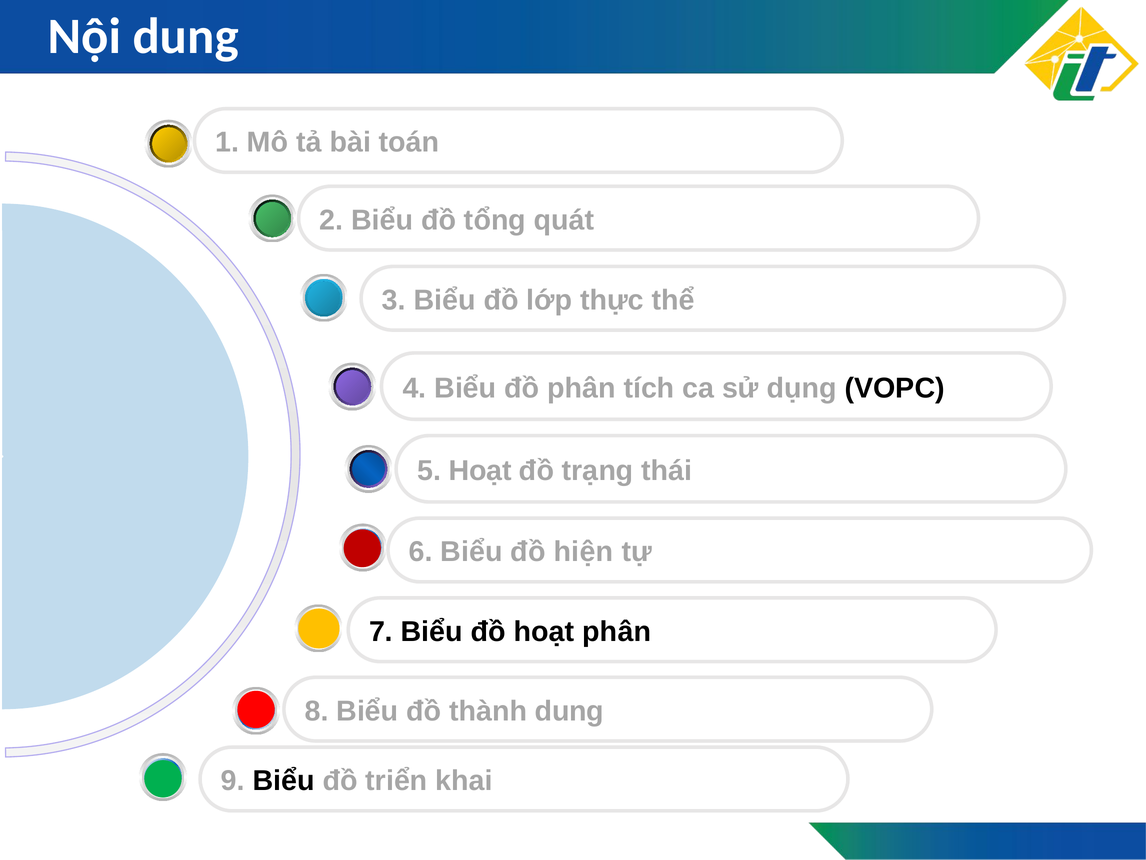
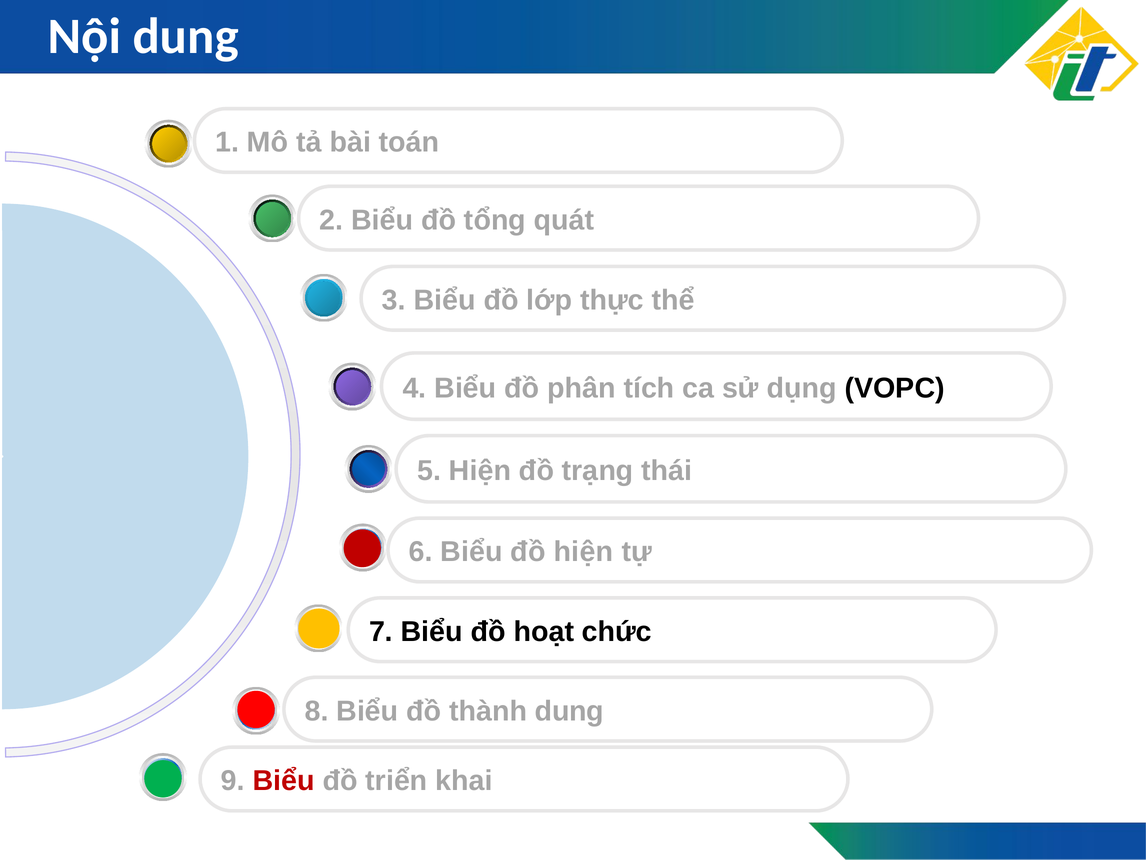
5 Hoạt: Hoạt -> Hiện
hoạt phân: phân -> chức
Biểu at (284, 781) colour: black -> red
